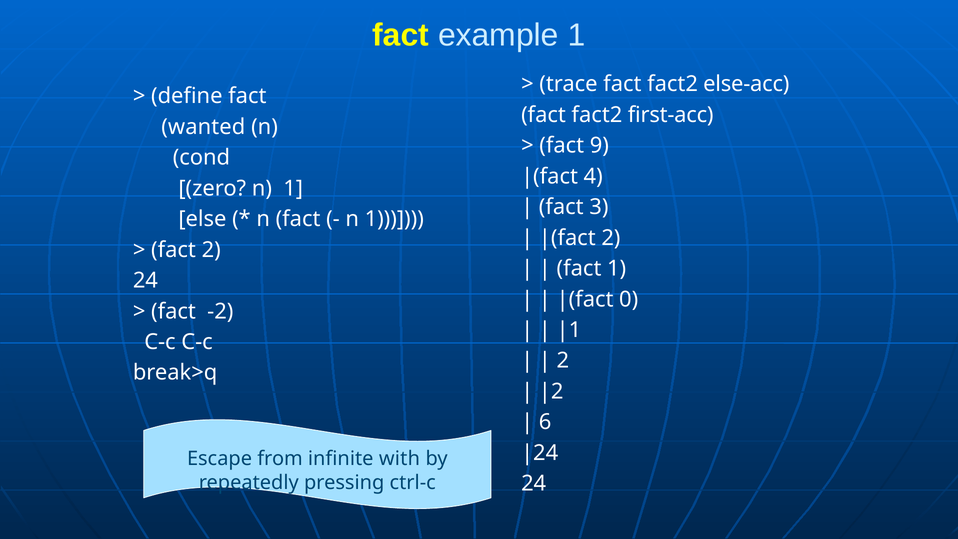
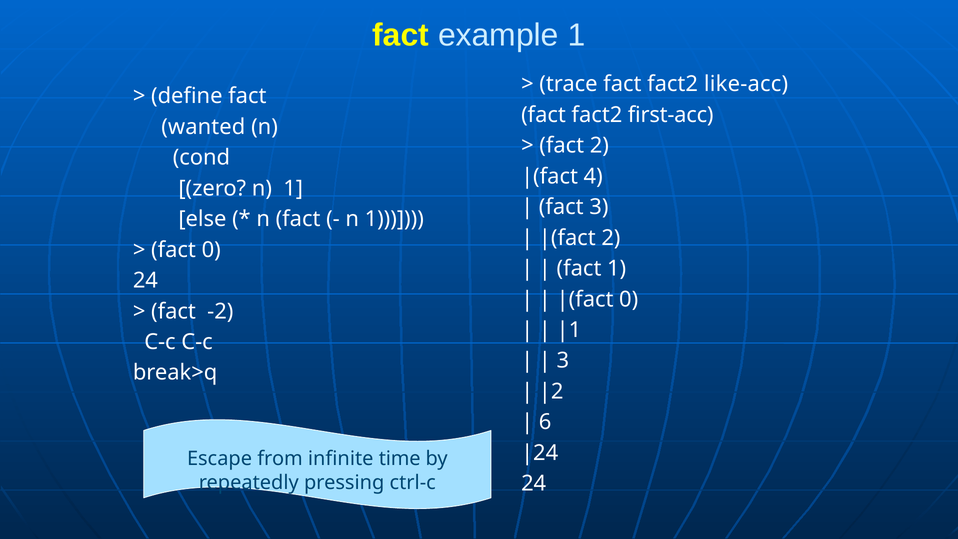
else-acc: else-acc -> like-acc
fact 9: 9 -> 2
fact 2: 2 -> 0
2 at (563, 361): 2 -> 3
with: with -> time
